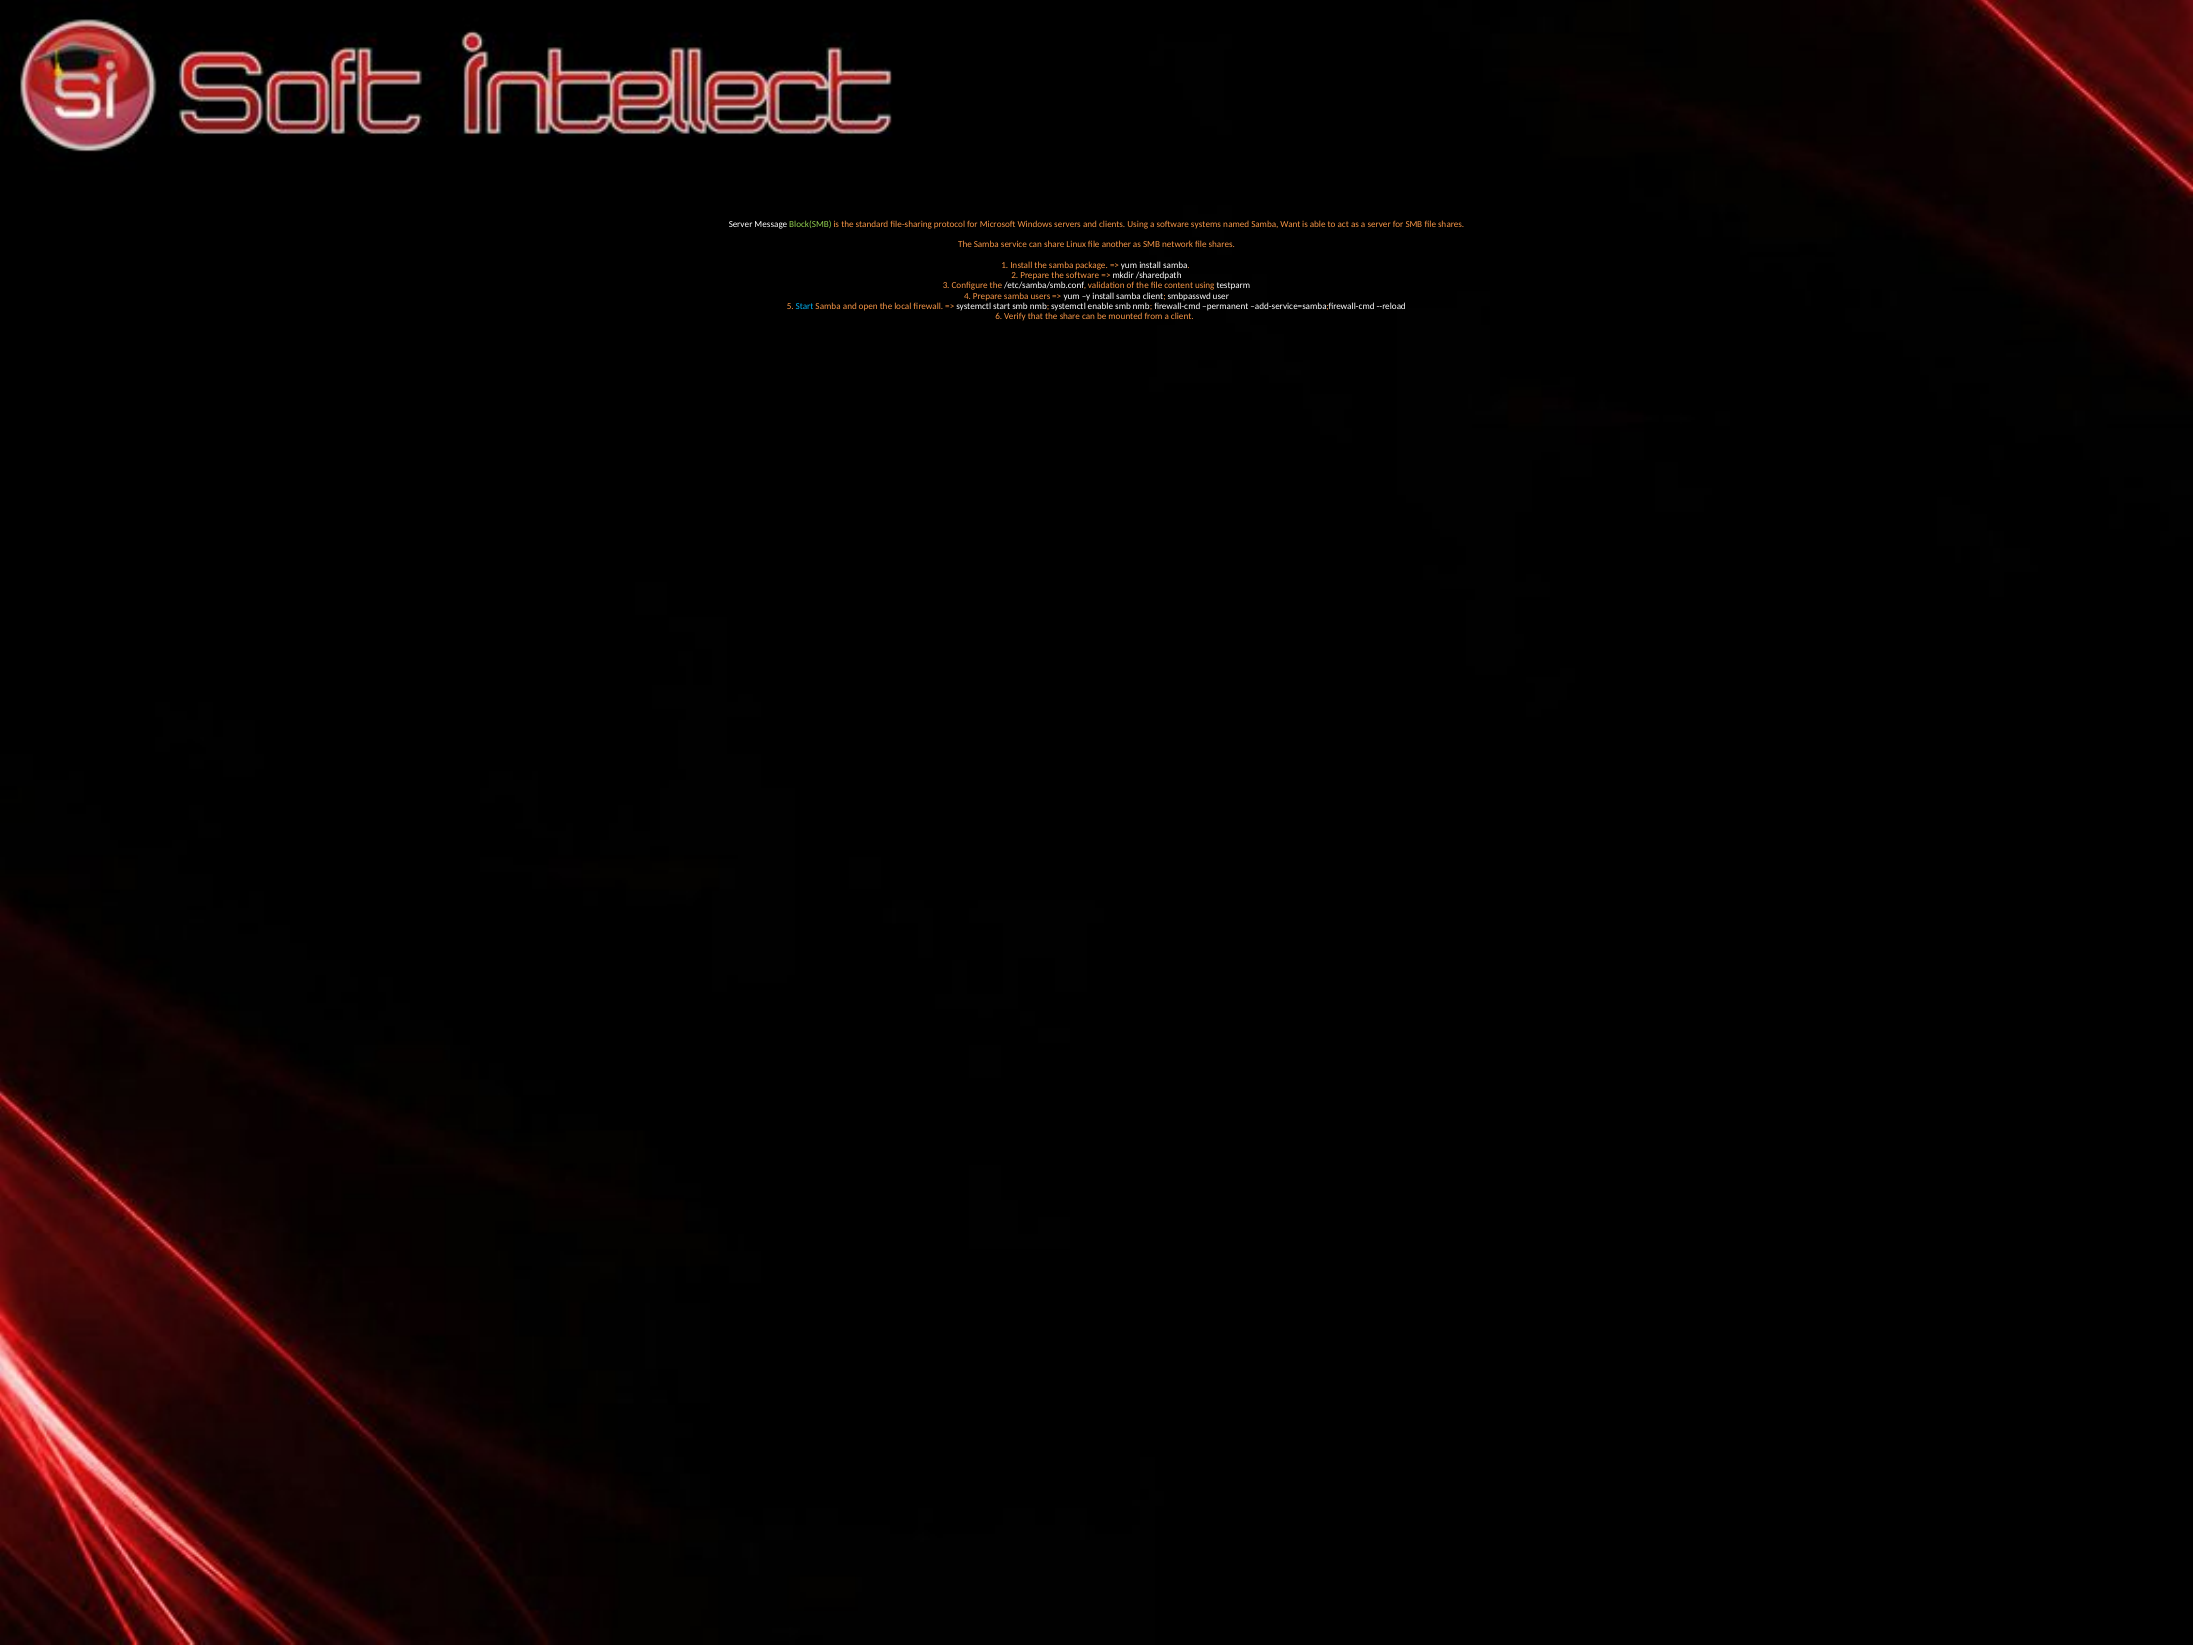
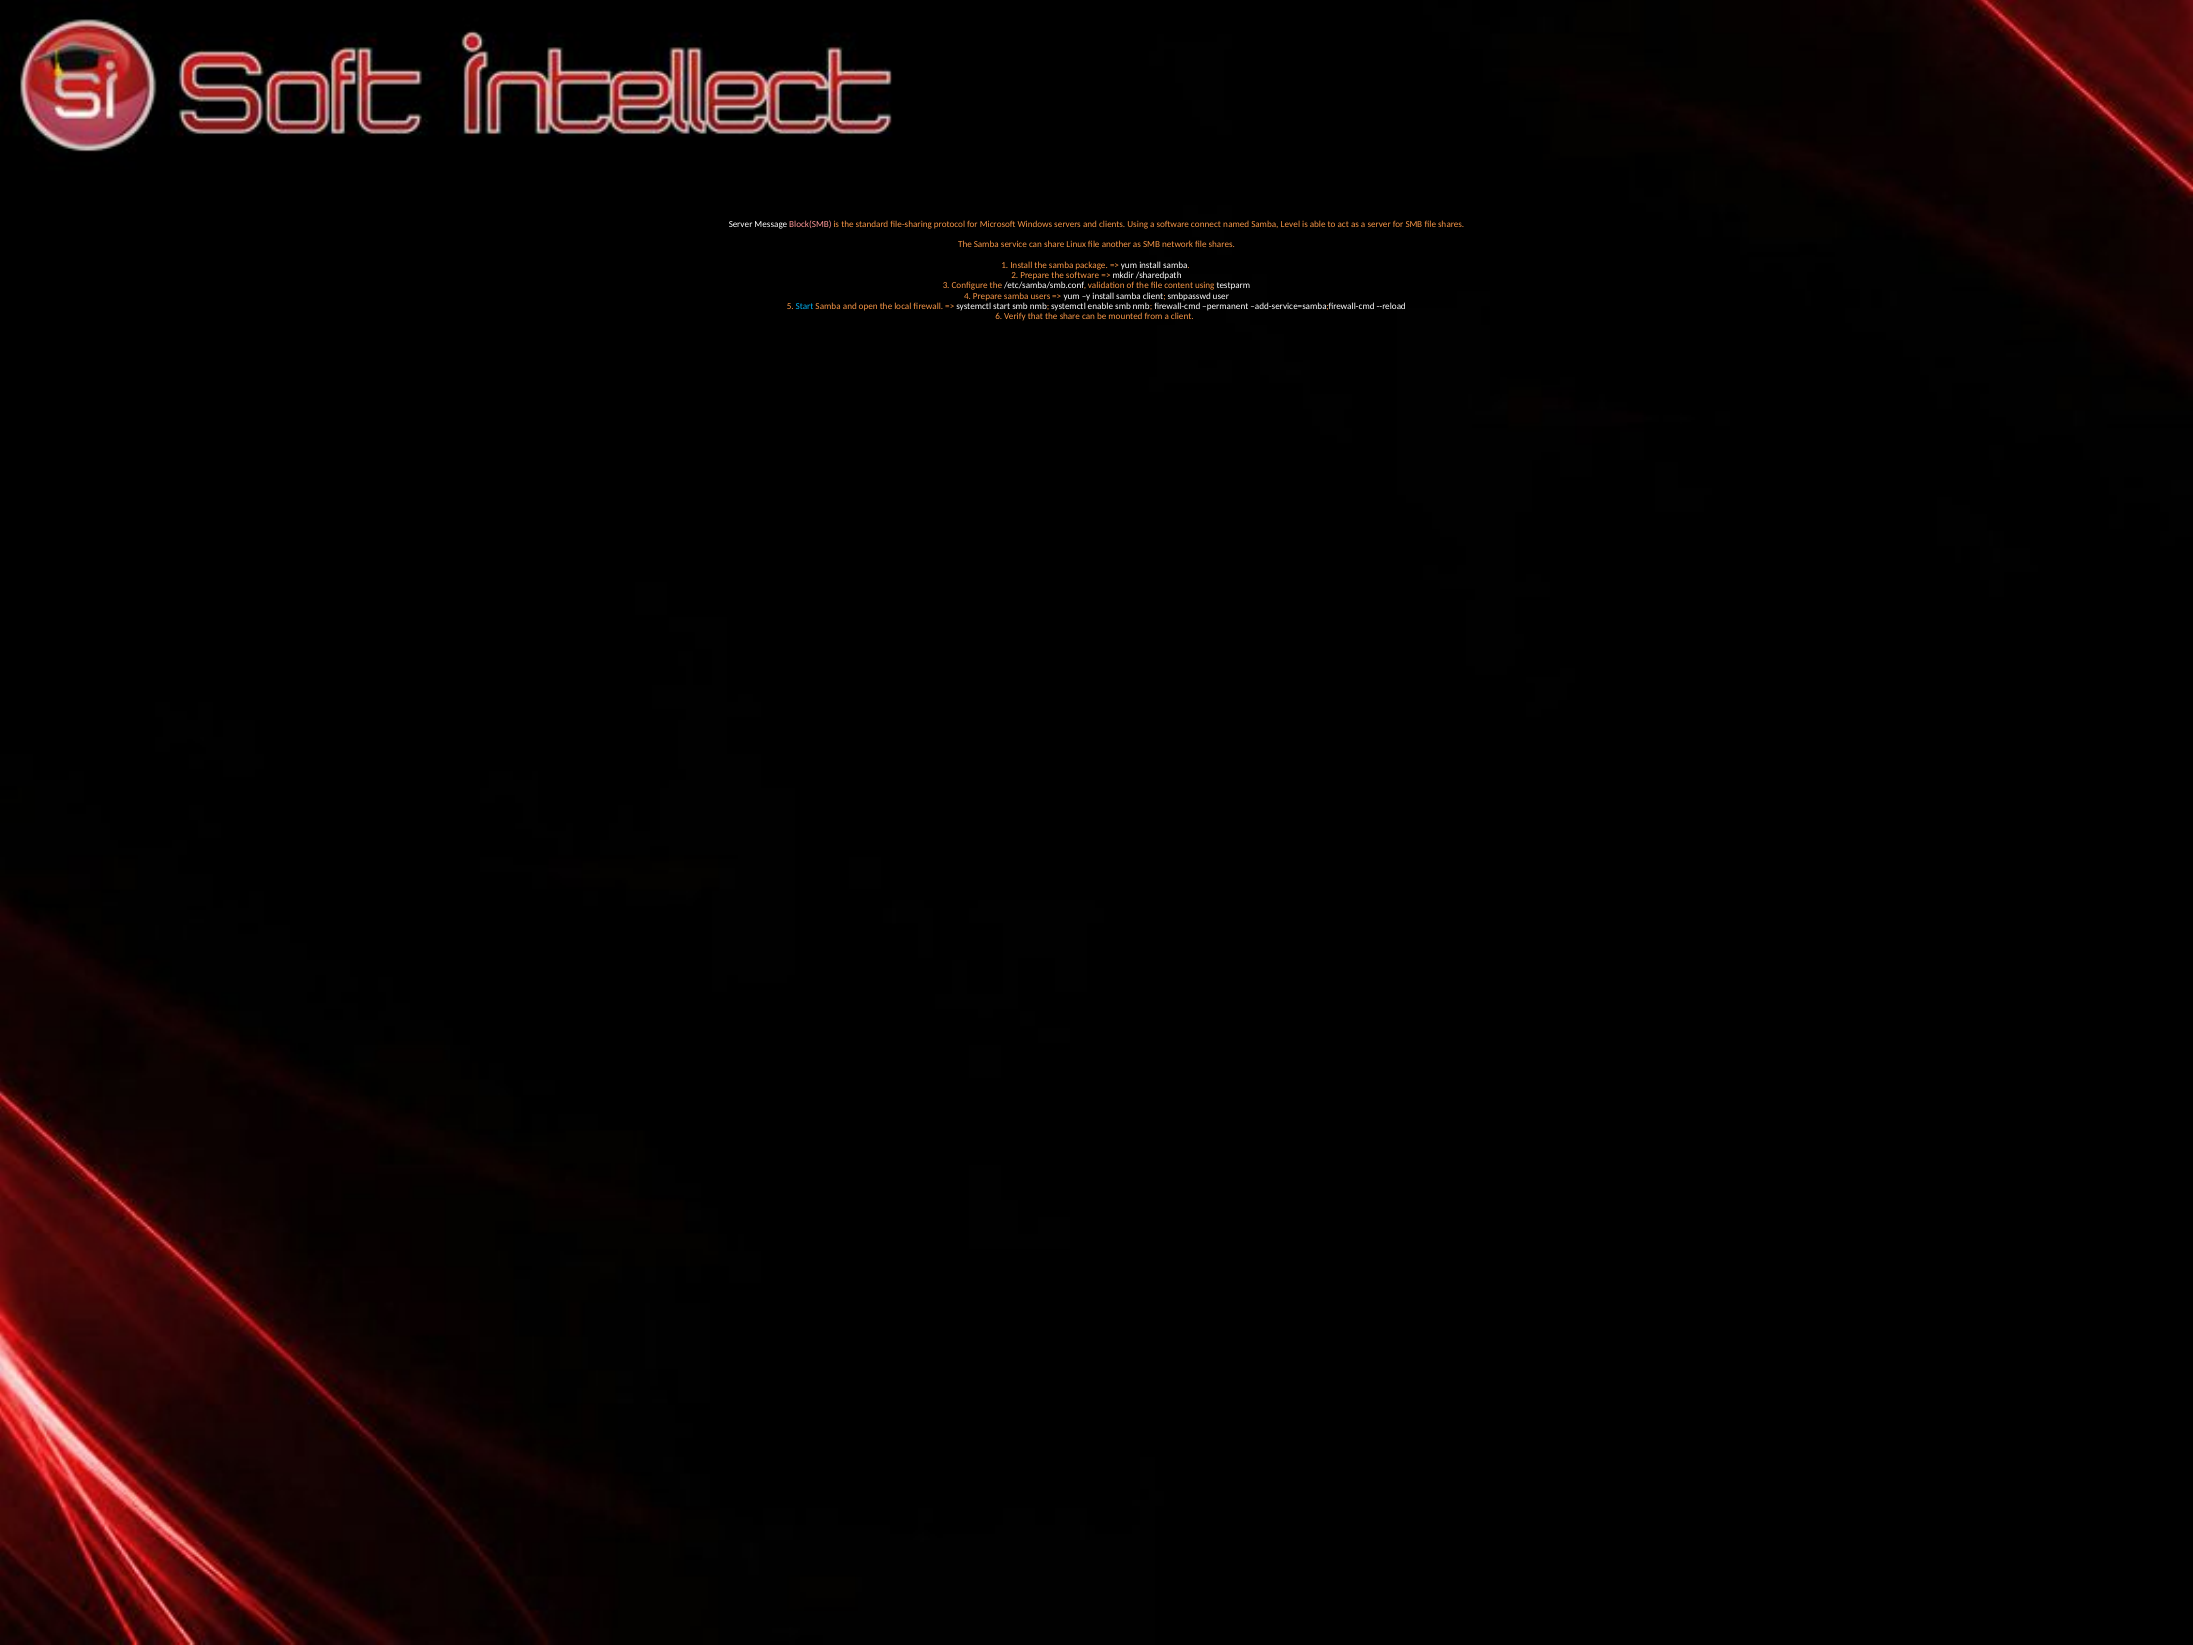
Block(SMB colour: light green -> pink
systems: systems -> connect
Want: Want -> Level
